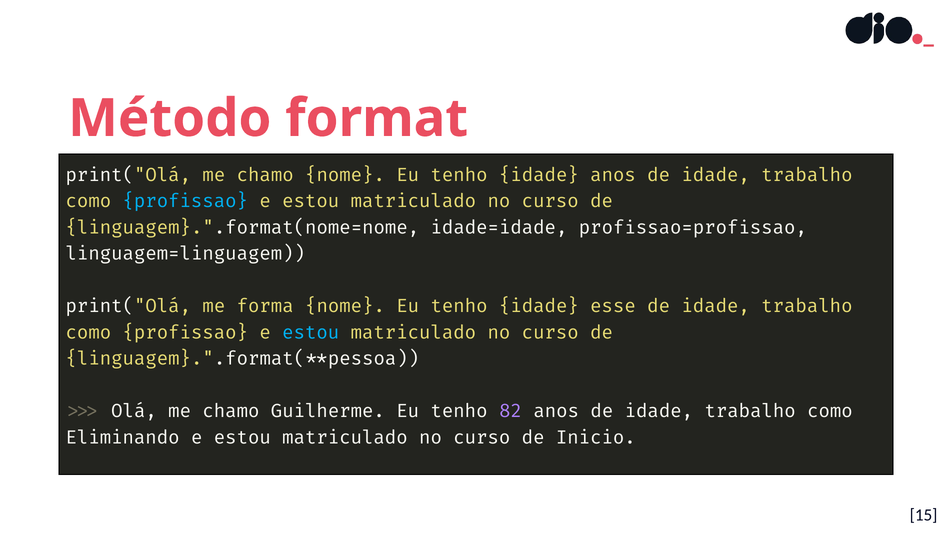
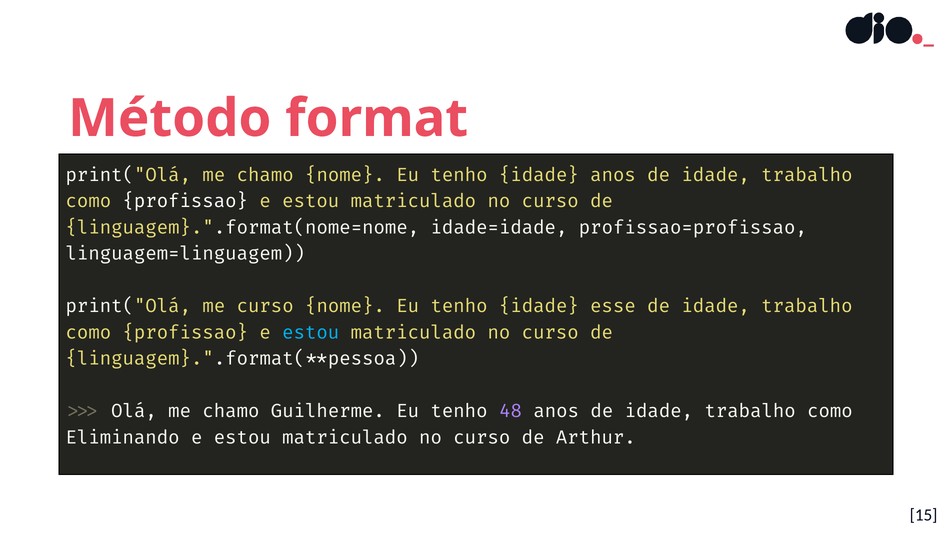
profissao at (185, 201) colour: light blue -> white
me forma: forma -> curso
82: 82 -> 48
Inicio: Inicio -> Arthur
